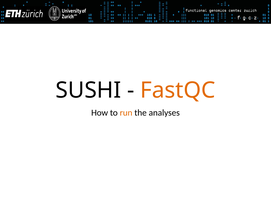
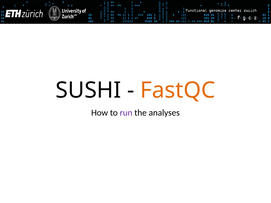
run colour: orange -> purple
